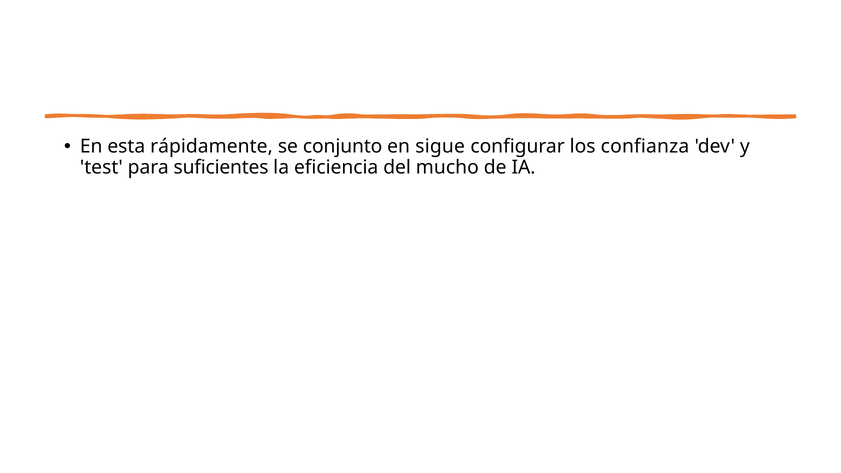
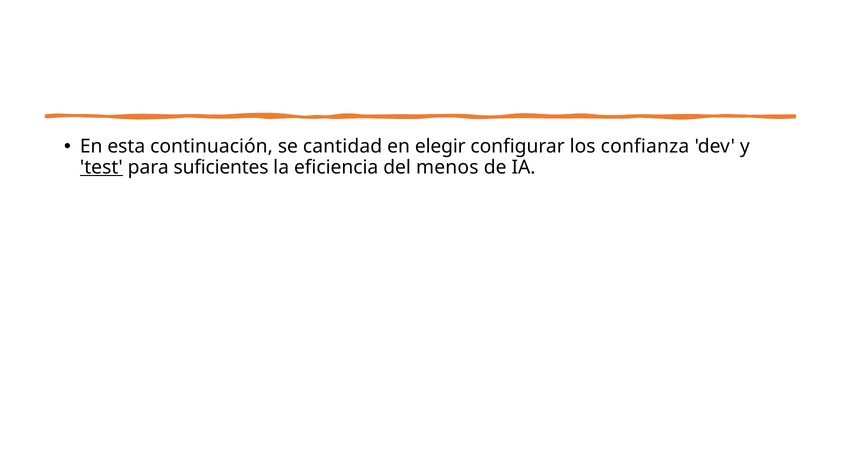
rápidamente: rápidamente -> continuación
conjunto: conjunto -> cantidad
sigue: sigue -> elegir
test underline: none -> present
mucho: mucho -> menos
